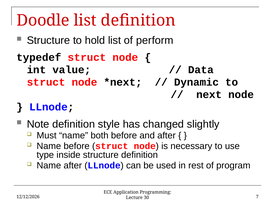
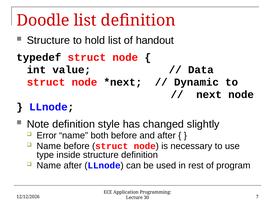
perform: perform -> handout
Must: Must -> Error
